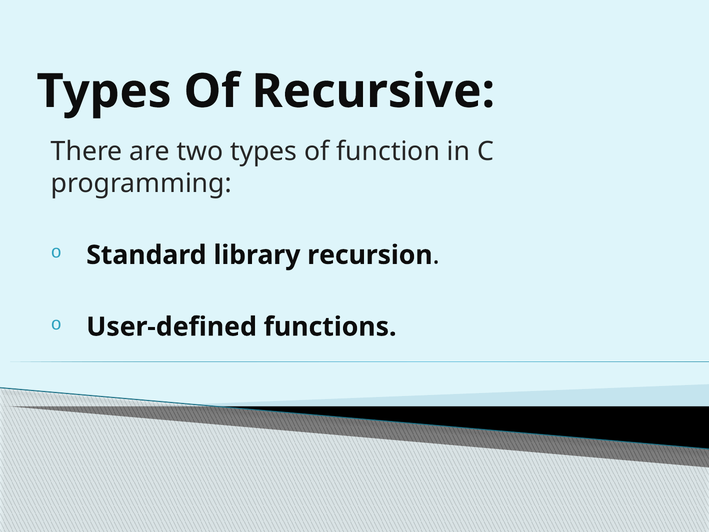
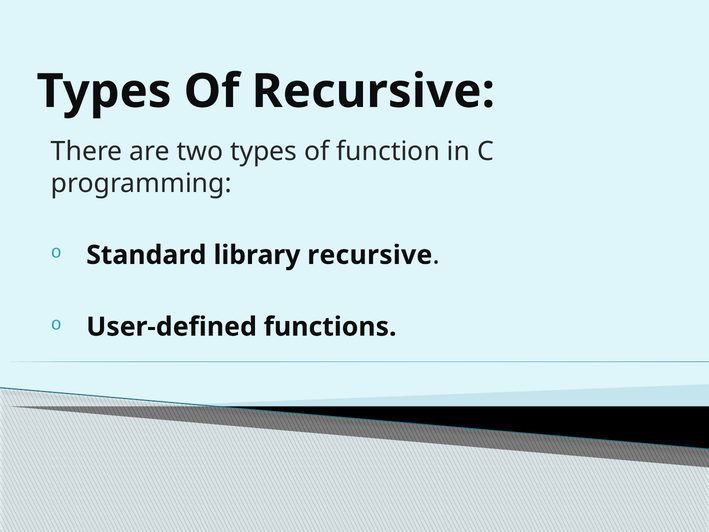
library recursion: recursion -> recursive
